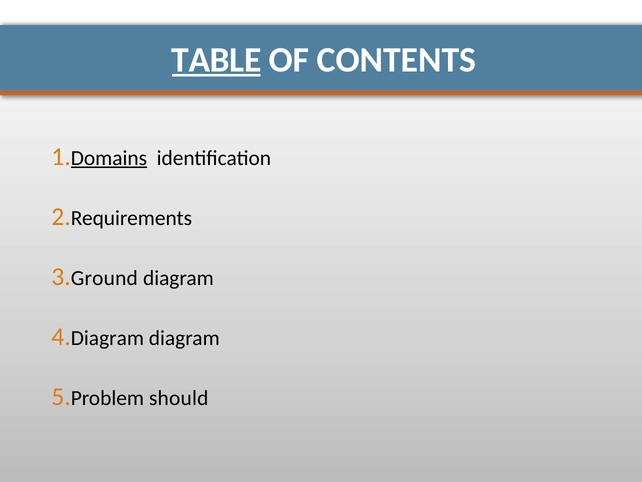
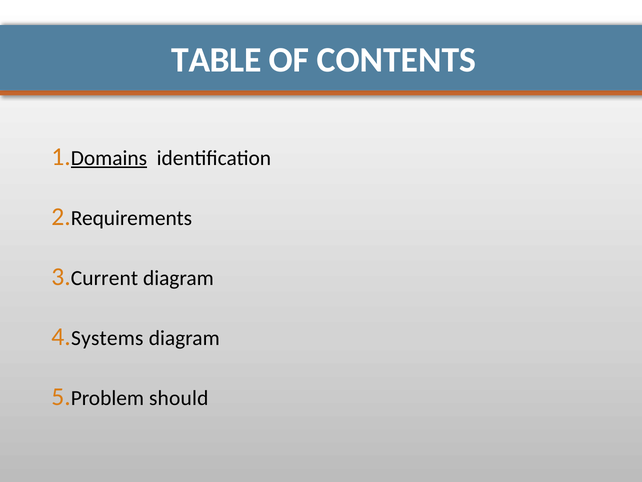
TABLE underline: present -> none
Ground: Ground -> Current
Diagram at (107, 338): Diagram -> Systems
